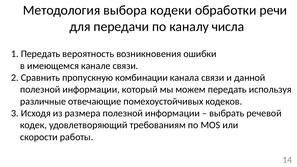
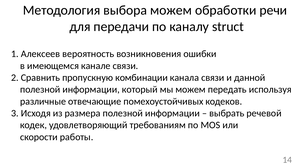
выбора кодеки: кодеки -> можем
числа: числа -> struct
1 Передать: Передать -> Алексеев
